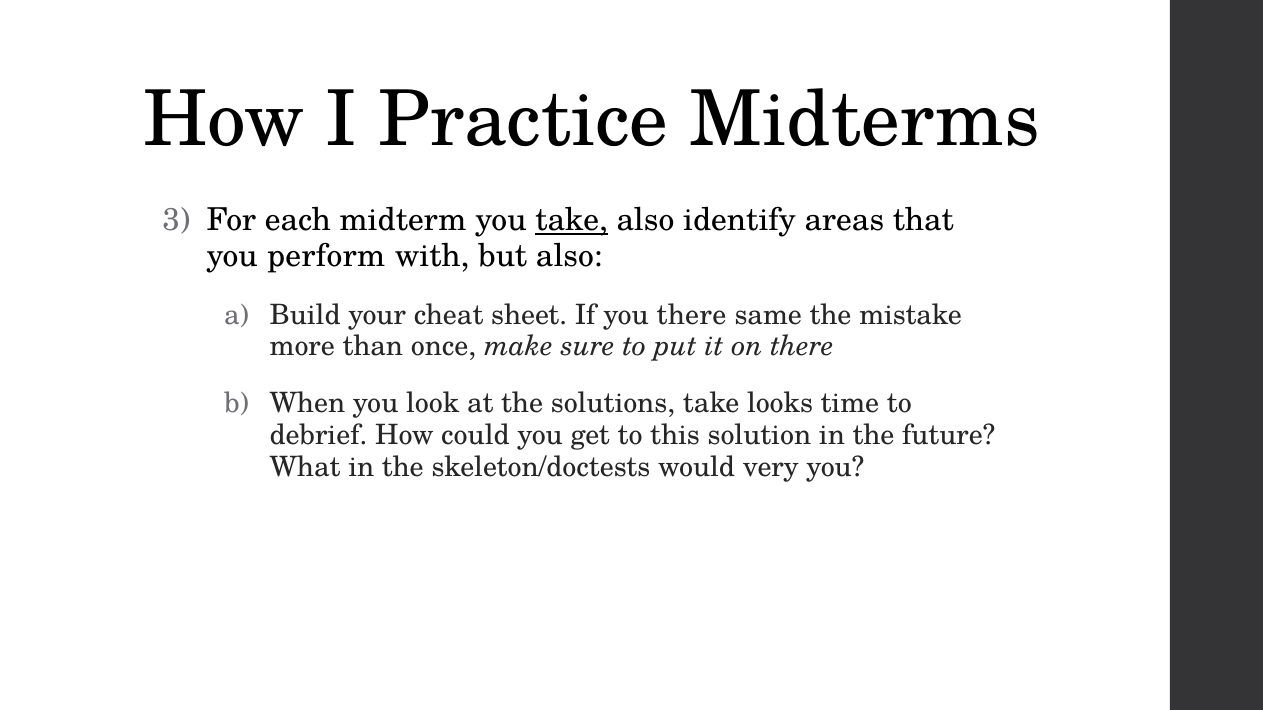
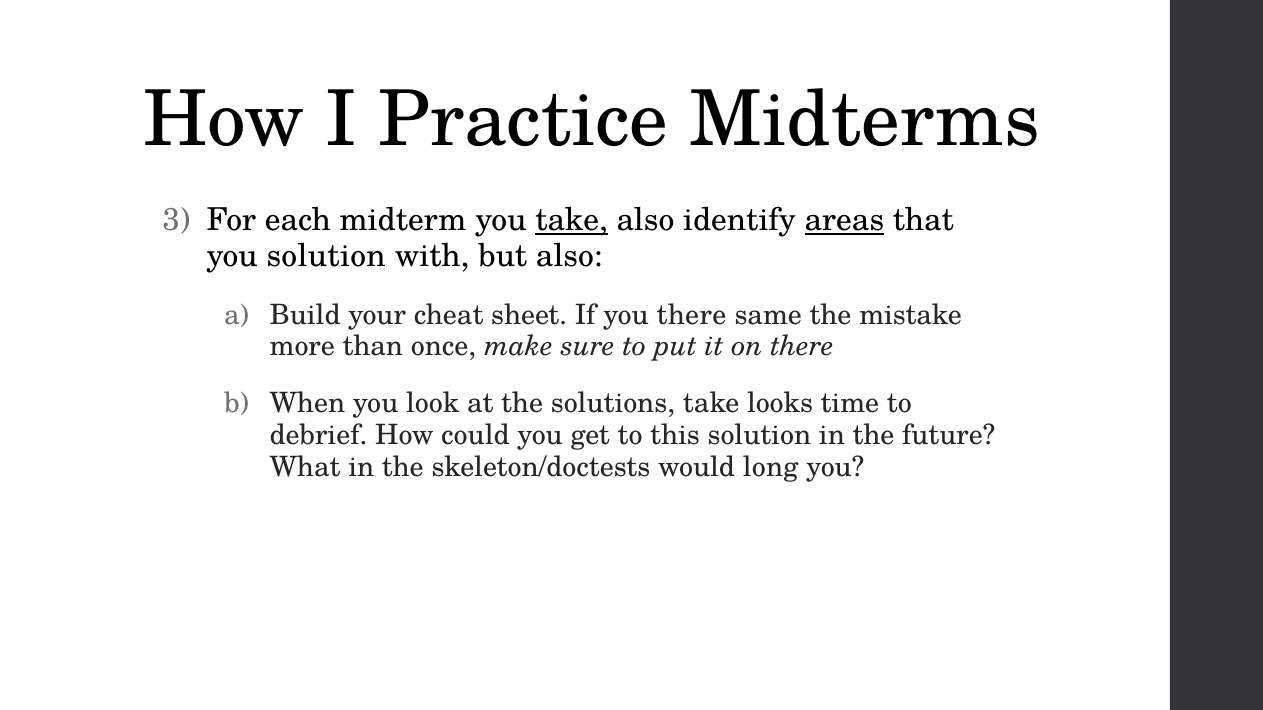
areas underline: none -> present
you perform: perform -> solution
very: very -> long
